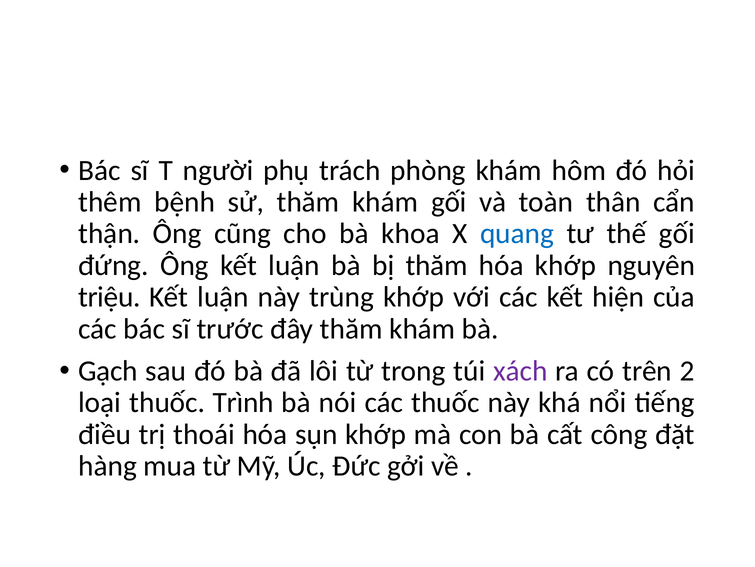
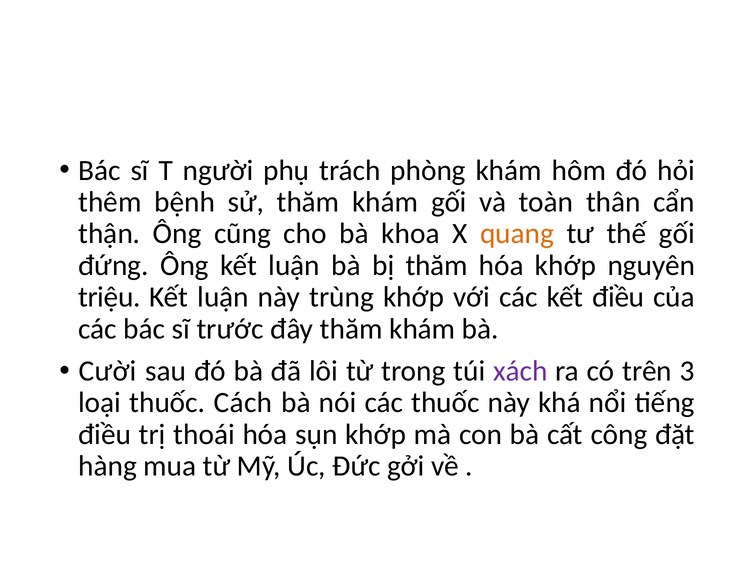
quang colour: blue -> orange
kết hiện: hiện -> điều
Gạch: Gạch -> Cười
2: 2 -> 3
Trình: Trình -> Cách
